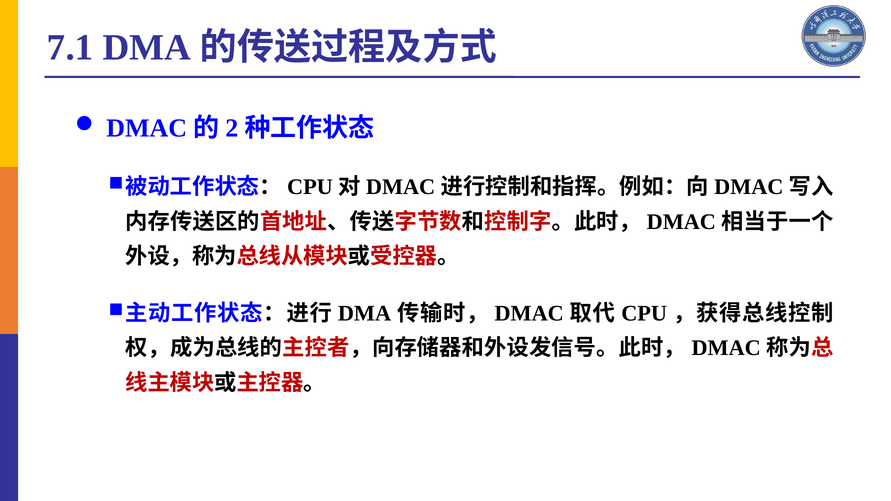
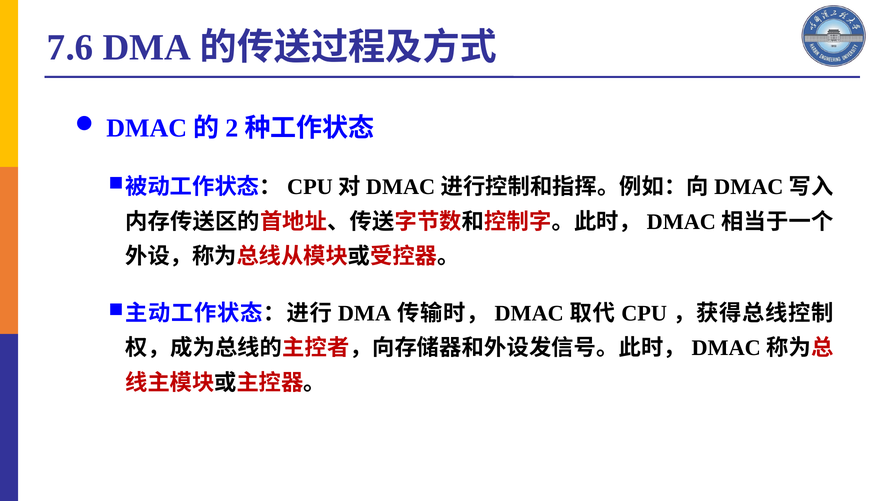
7.1: 7.1 -> 7.6
